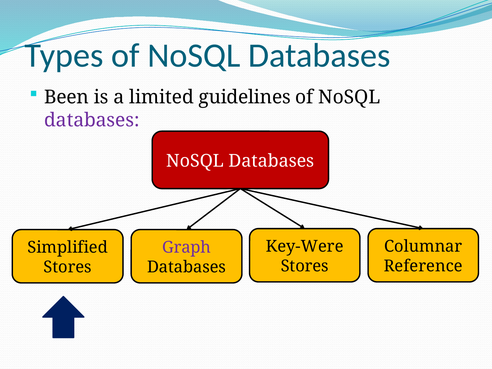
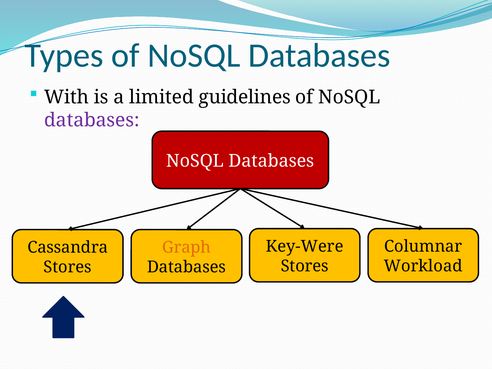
Been: Been -> With
Simplified: Simplified -> Cassandra
Graph colour: purple -> orange
Reference: Reference -> Workload
